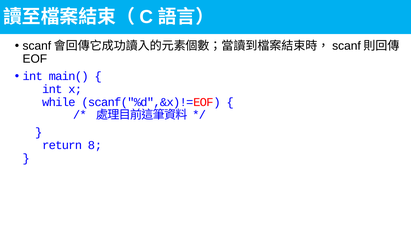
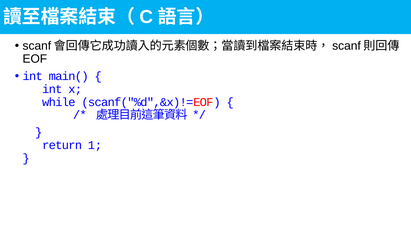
8: 8 -> 1
